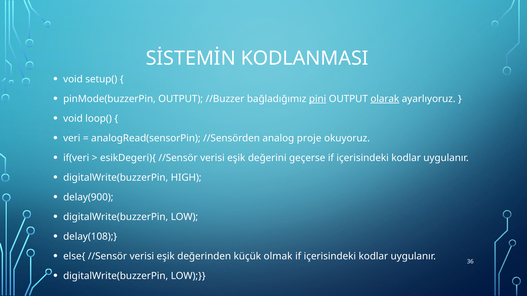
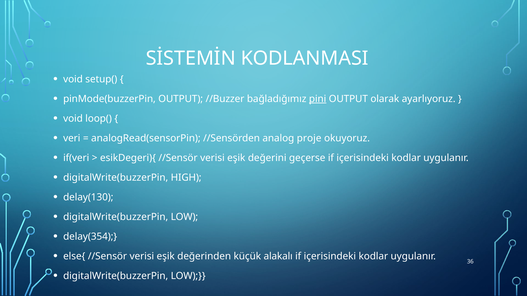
olarak underline: present -> none
delay(900: delay(900 -> delay(130
delay(108: delay(108 -> delay(354
olmak: olmak -> alakalı
